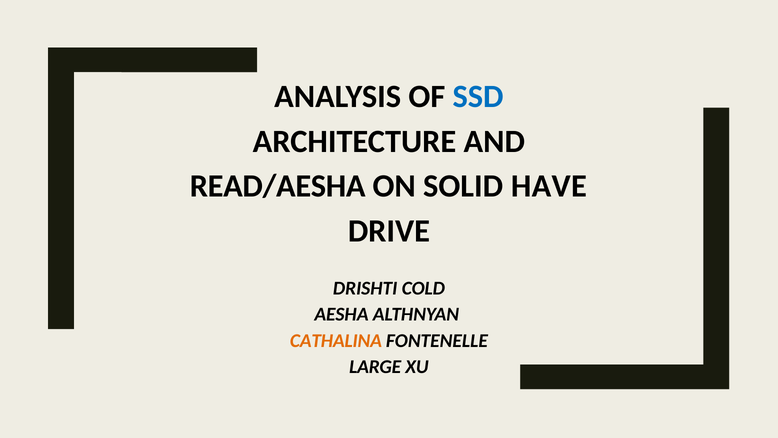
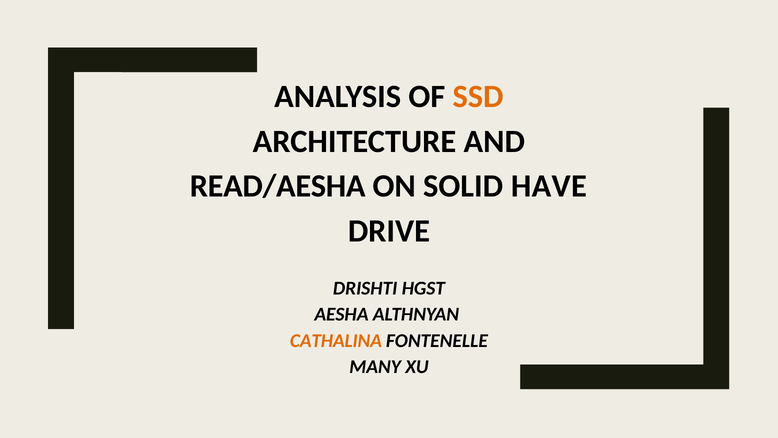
SSD colour: blue -> orange
COLD: COLD -> HGST
LARGE: LARGE -> MANY
